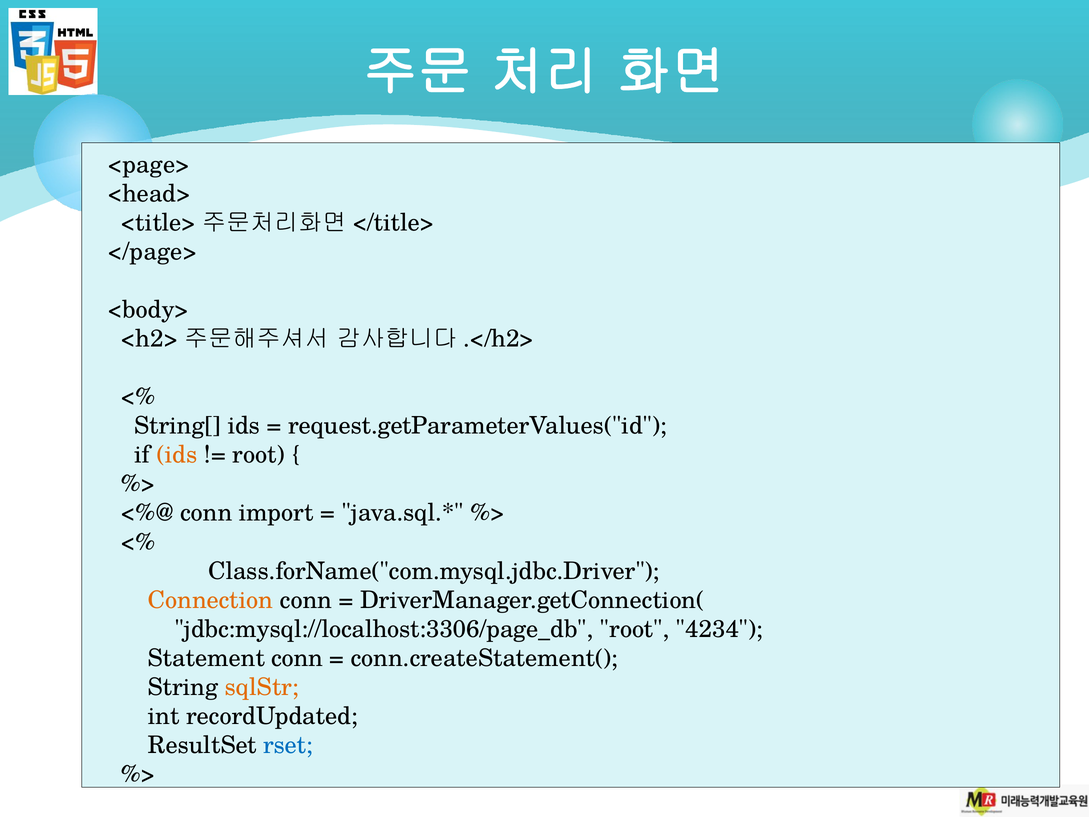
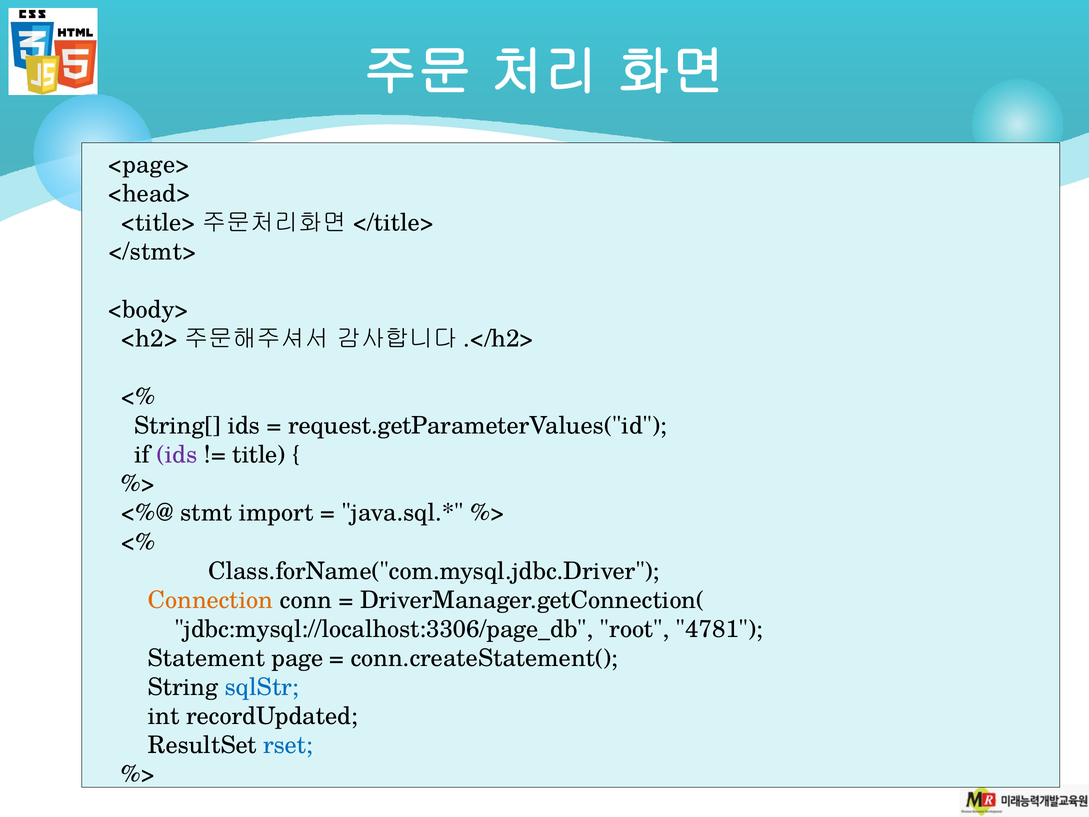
</page>: </page> -> </stmt>
ids at (177, 455) colour: orange -> purple
root at (259, 455): root -> title
conn at (206, 513): conn -> stmt
4234: 4234 -> 4781
Statement conn: conn -> page
sqlStr colour: orange -> blue
